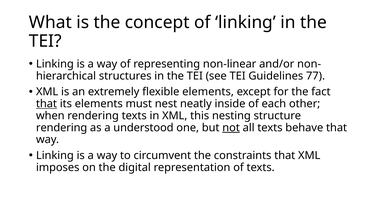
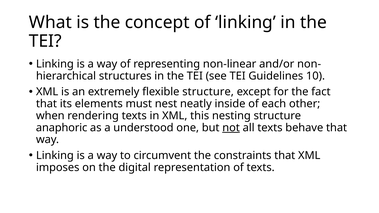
77: 77 -> 10
flexible elements: elements -> structure
that at (46, 104) underline: present -> none
rendering at (62, 128): rendering -> anaphoric
